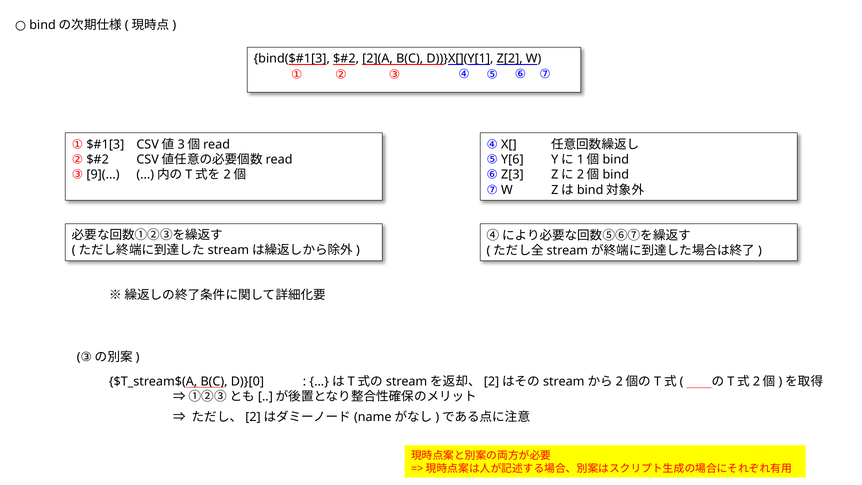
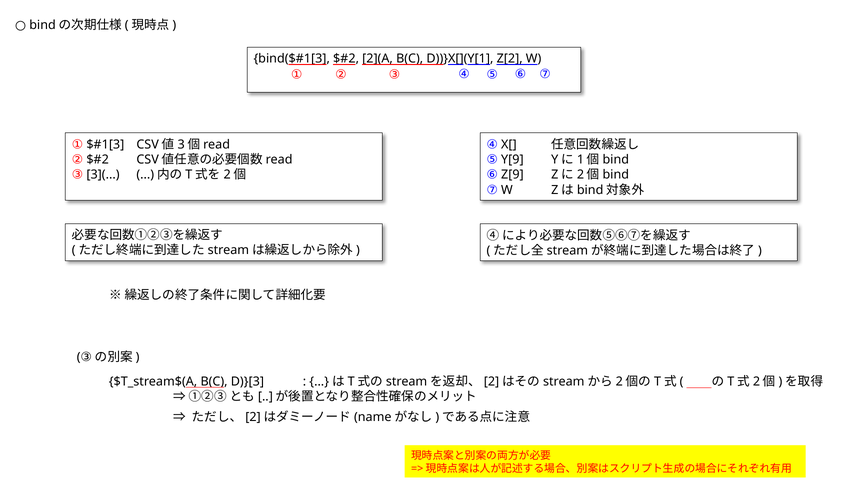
Y[6: Y[6 -> Y[9
9](: 9]( -> 3](
Z[3: Z[3 -> Z[9
D)}[0: D)}[0 -> D)}[3
